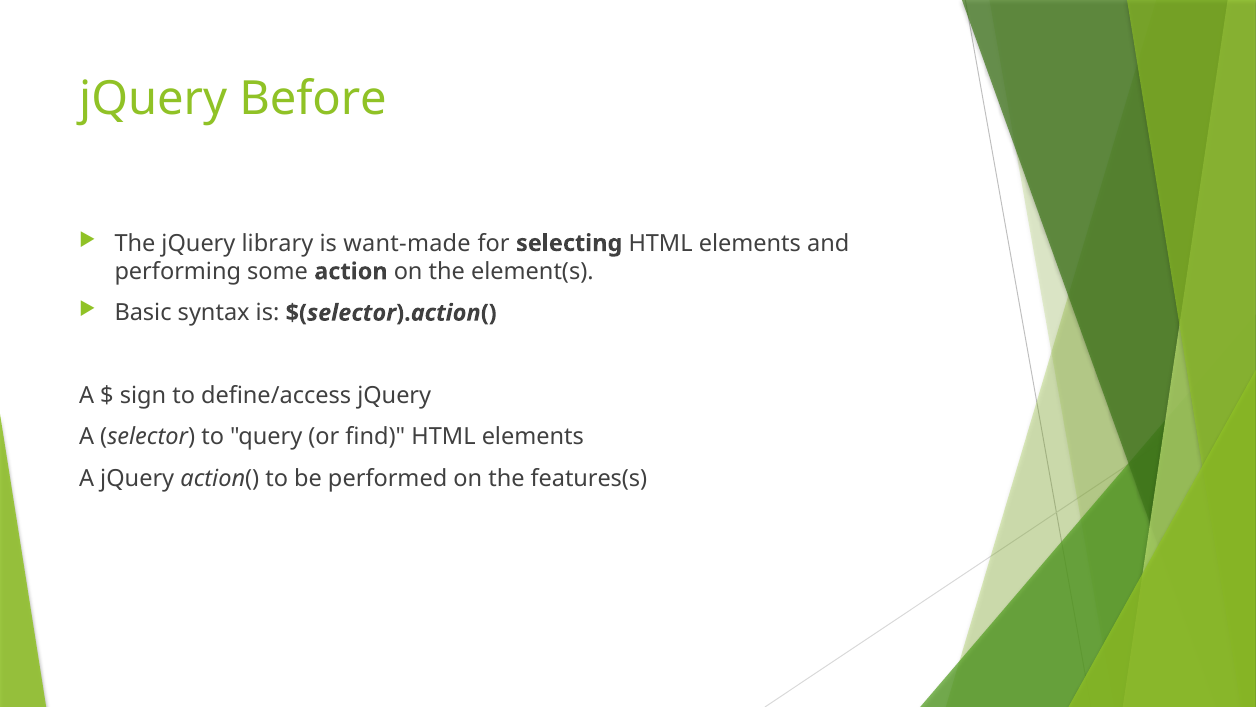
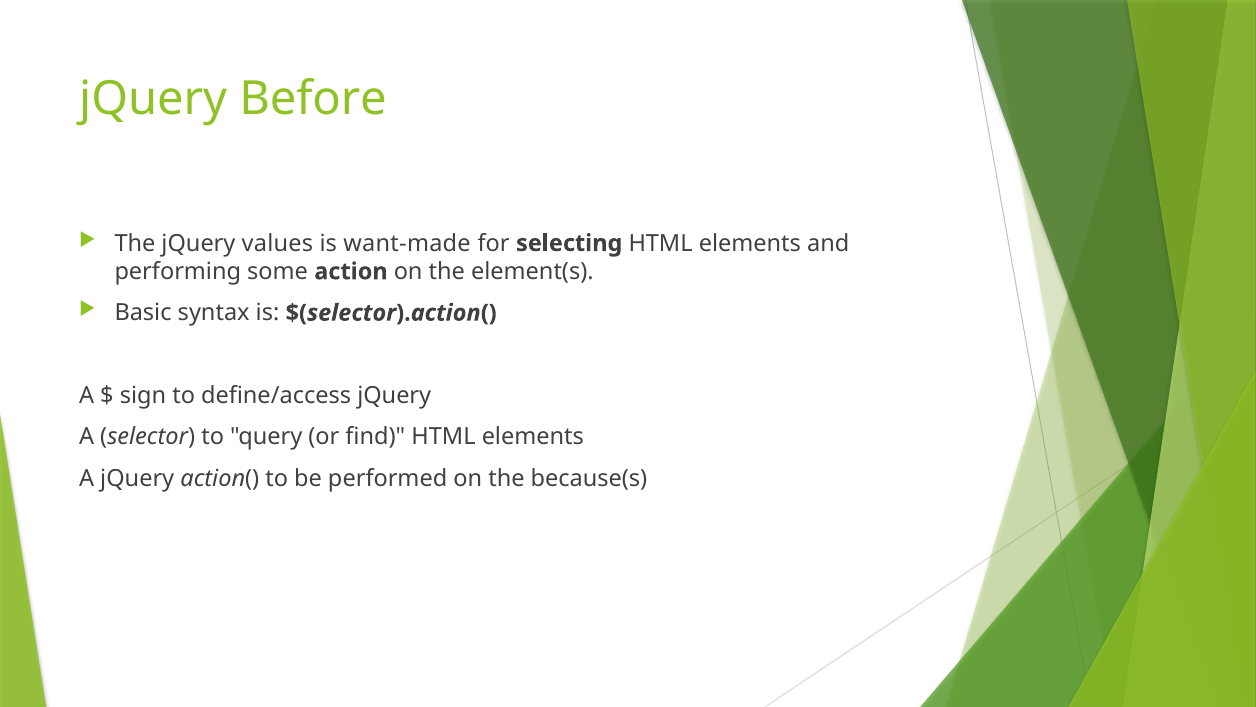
library: library -> values
features(s: features(s -> because(s
